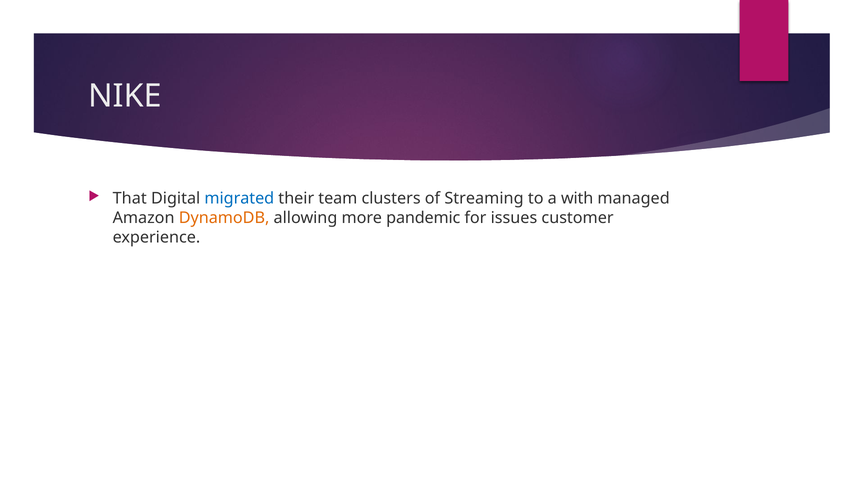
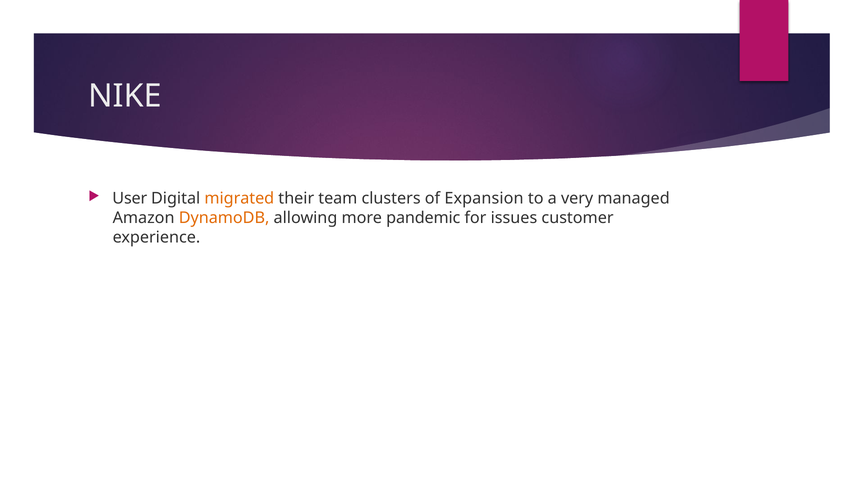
That: That -> User
migrated colour: blue -> orange
Streaming: Streaming -> Expansion
with: with -> very
